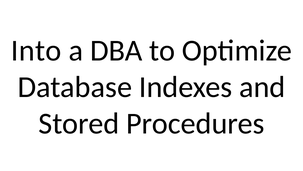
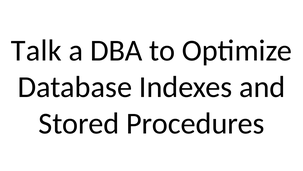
Into: Into -> Talk
